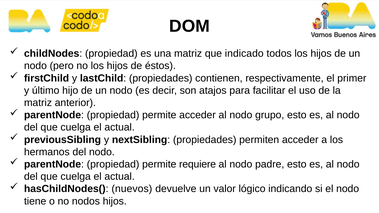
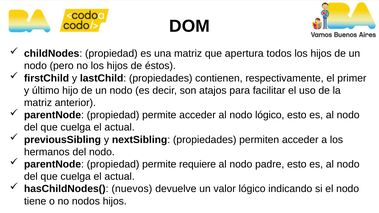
indicado: indicado -> apertura
nodo grupo: grupo -> lógico
